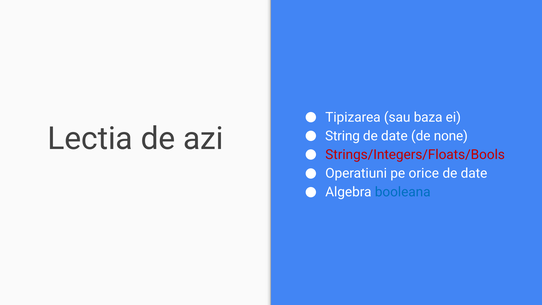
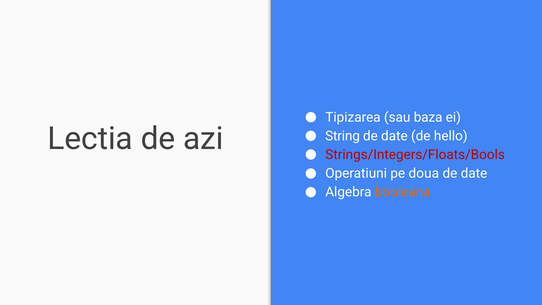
none: none -> hello
orice: orice -> doua
booleana colour: blue -> orange
